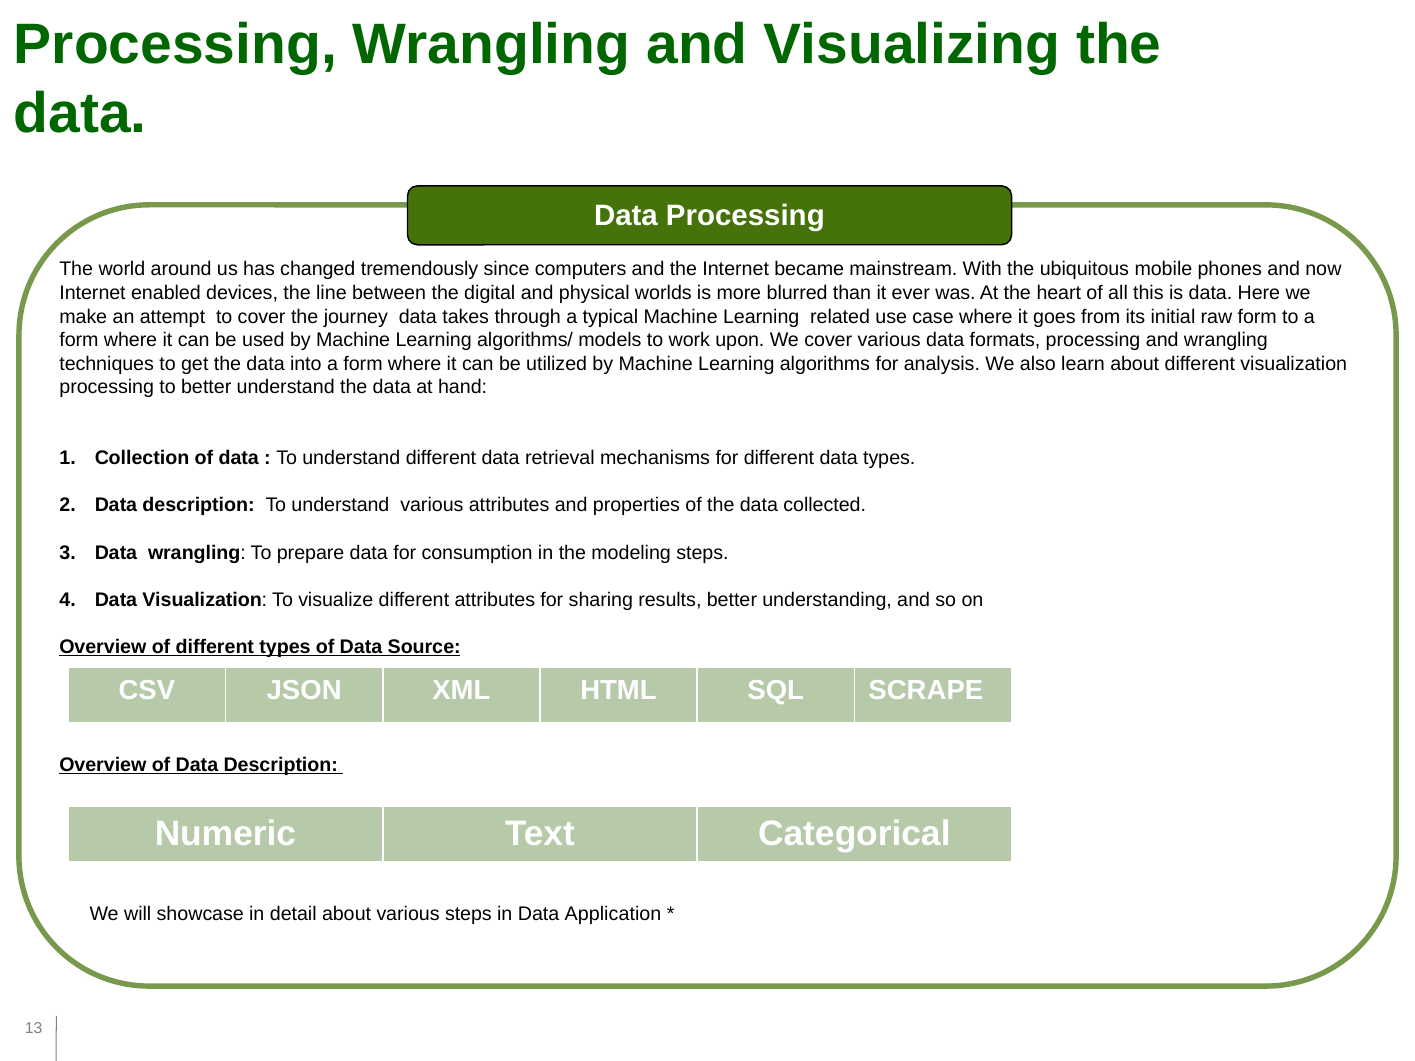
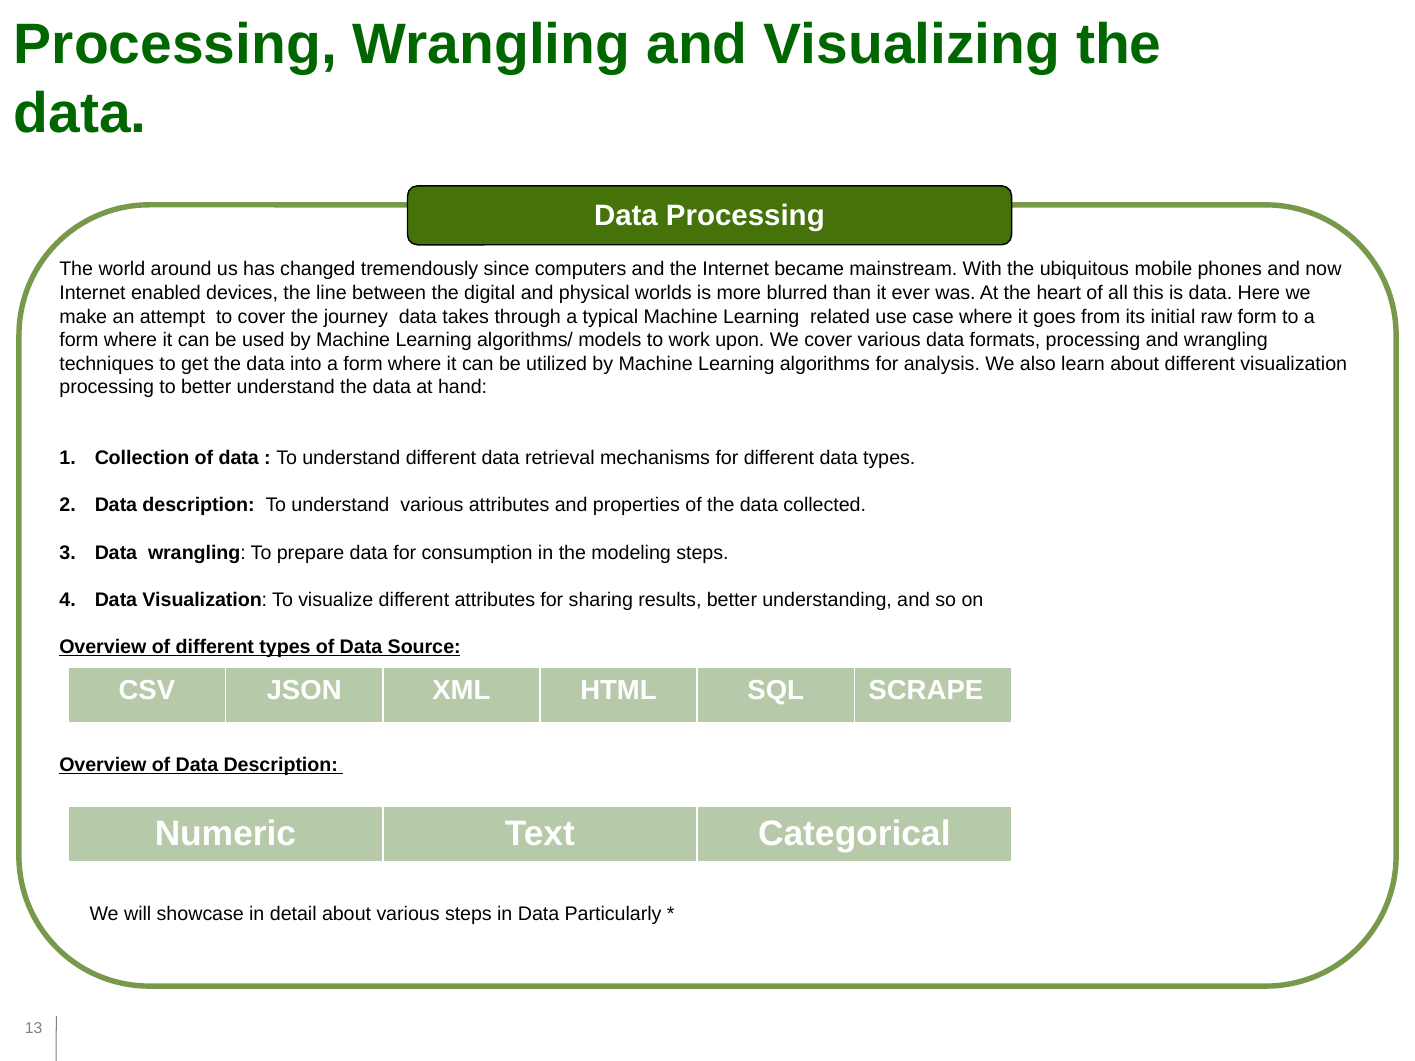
Application: Application -> Particularly
